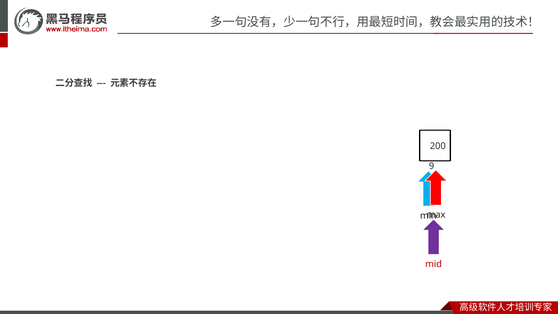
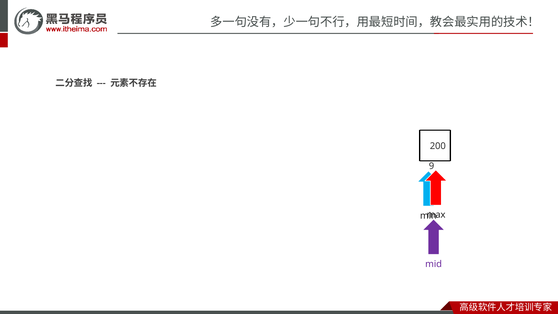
mid colour: red -> purple
